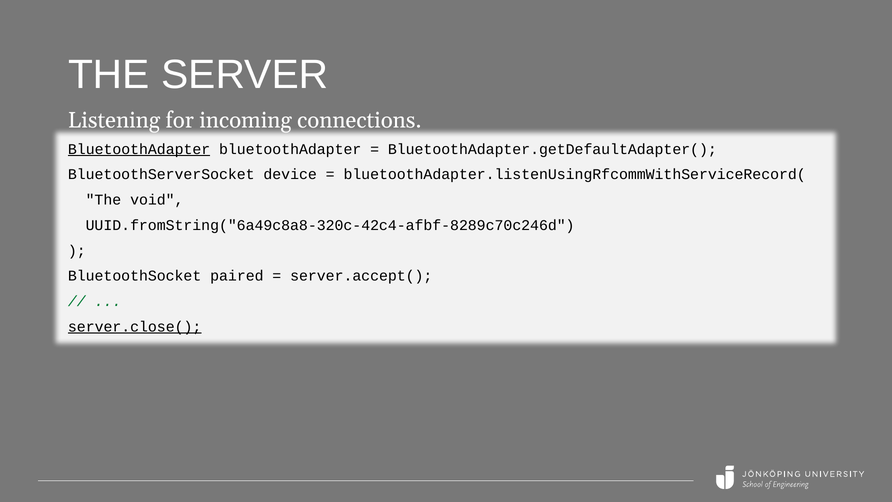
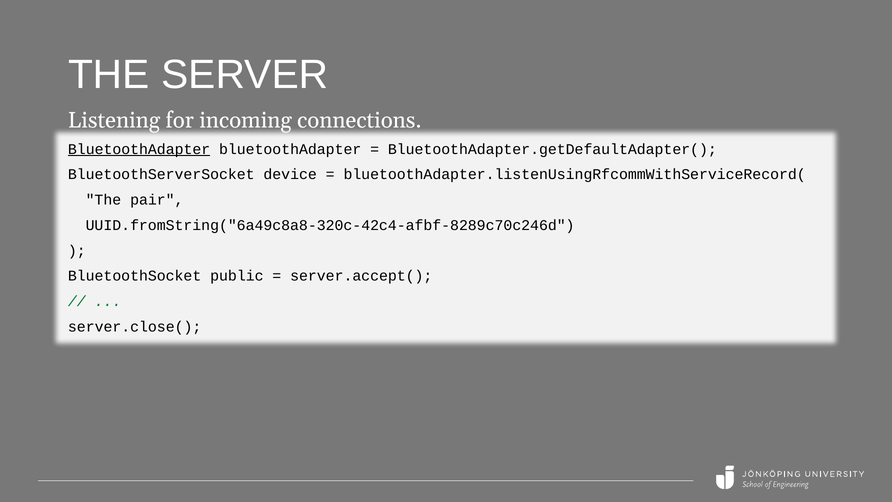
void: void -> pair
paired: paired -> public
server.close( underline: present -> none
